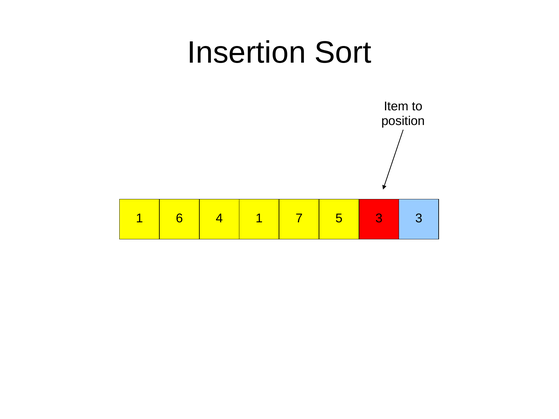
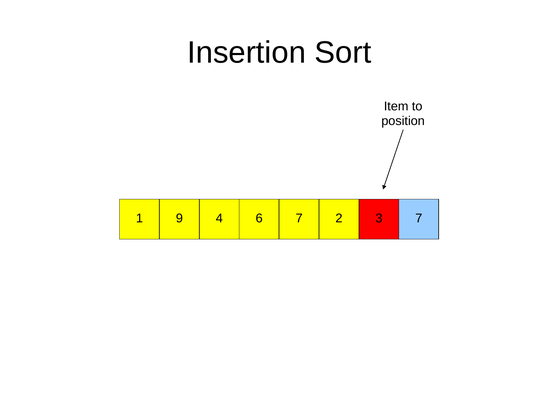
6: 6 -> 9
4 1: 1 -> 6
5: 5 -> 2
3 3: 3 -> 7
